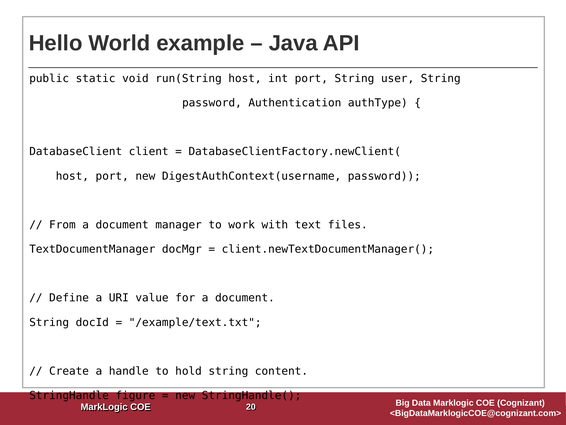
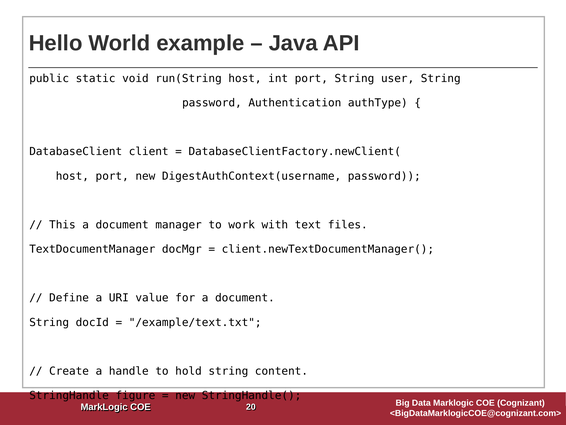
From: From -> This
